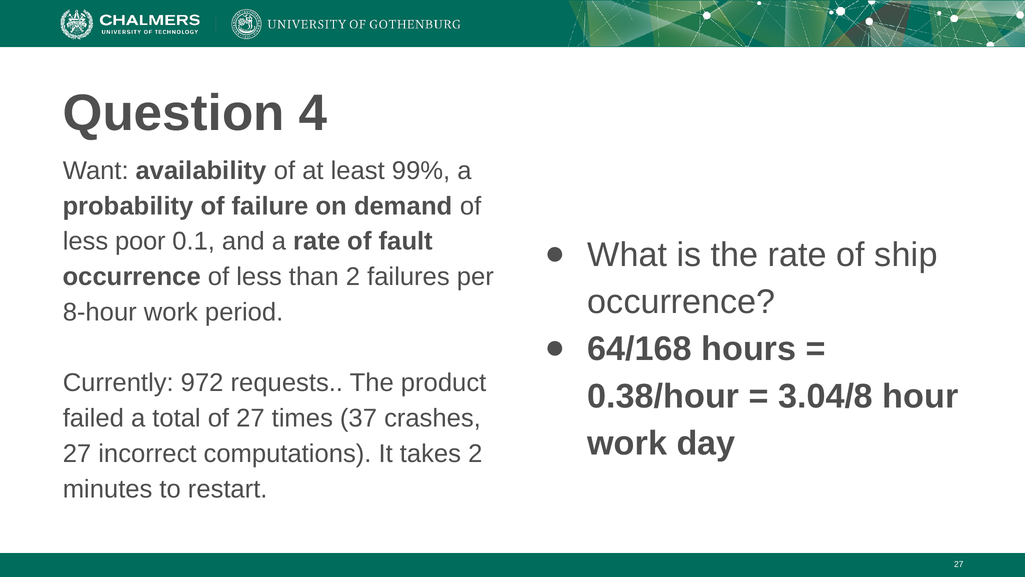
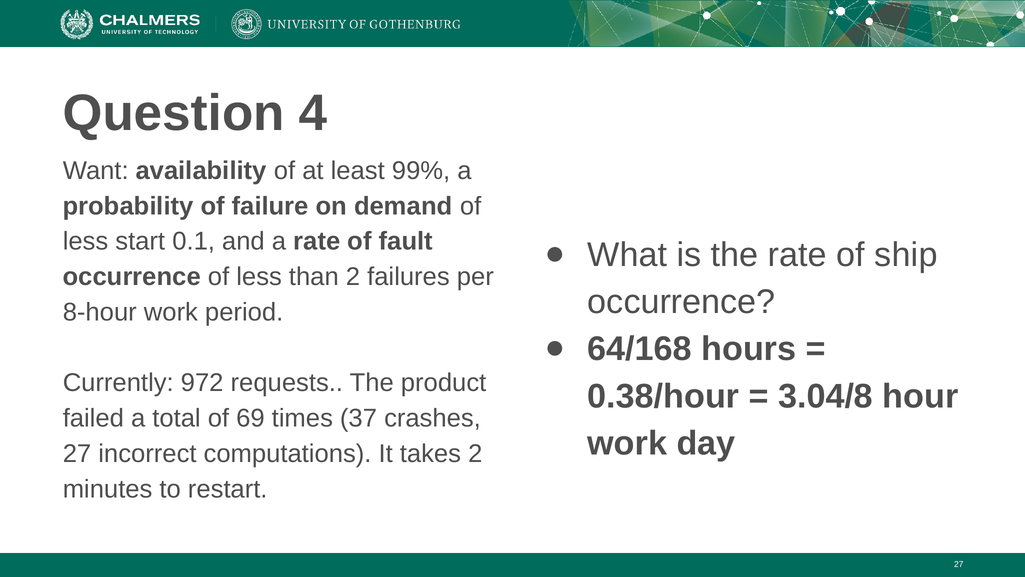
poor: poor -> start
of 27: 27 -> 69
